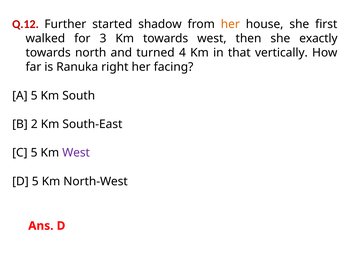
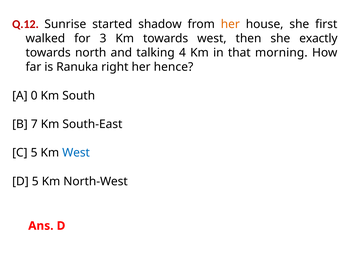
Further: Further -> Sunrise
turned: turned -> talking
vertically: vertically -> morning
facing: facing -> hence
A 5: 5 -> 0
2: 2 -> 7
West at (76, 153) colour: purple -> blue
